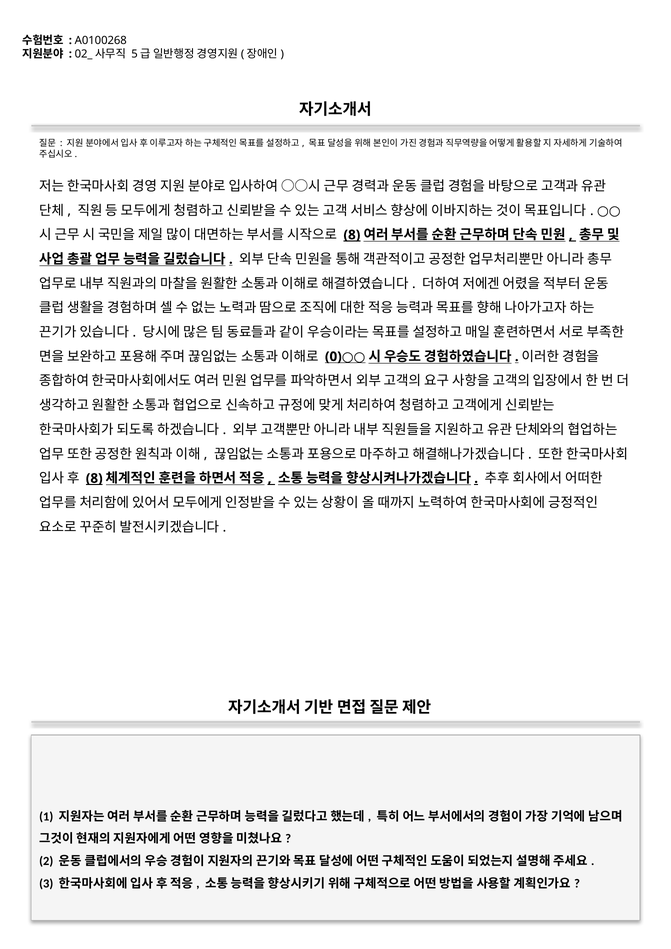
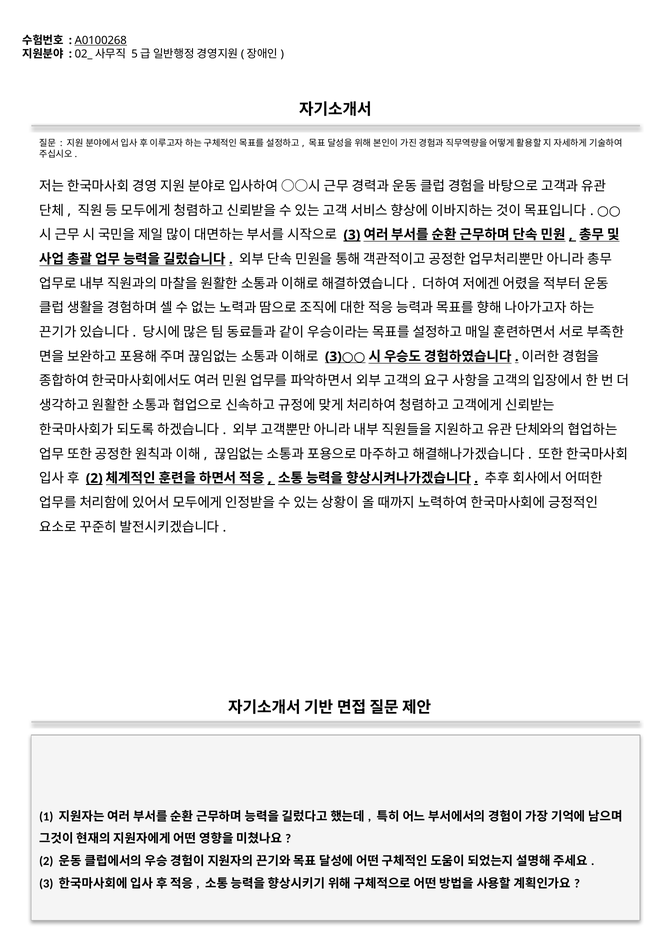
A0100268 underline: none -> present
8 at (352, 235): 8 -> 3
0 at (333, 357): 0 -> 3
8 at (94, 478): 8 -> 2
